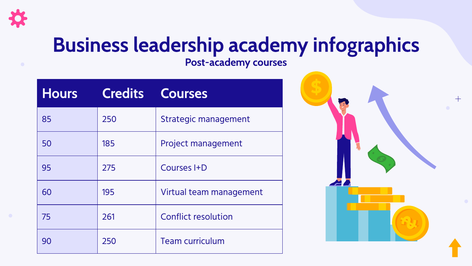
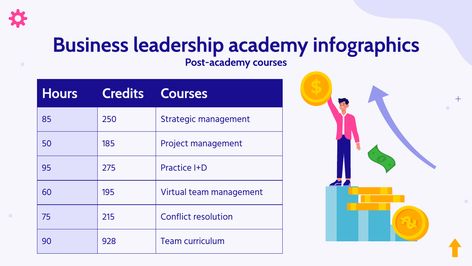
275 Courses: Courses -> Practice
261: 261 -> 215
90 250: 250 -> 928
